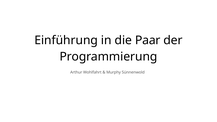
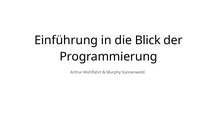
Paar: Paar -> Blick
